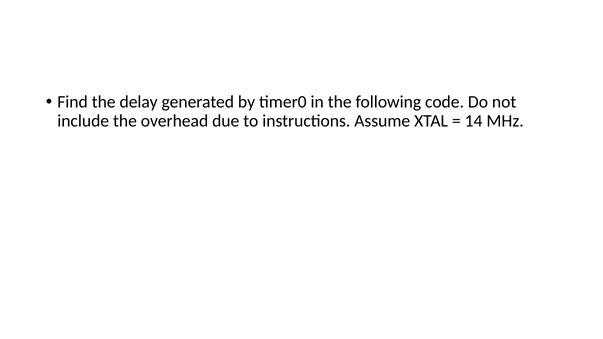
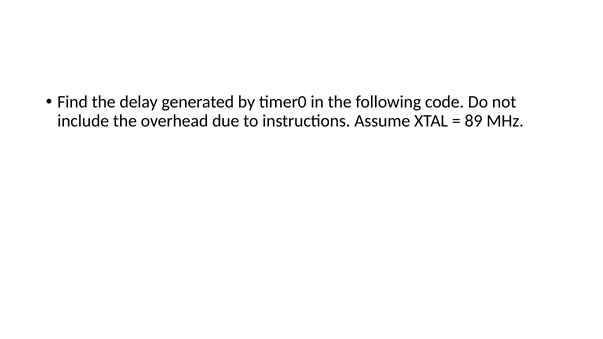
14: 14 -> 89
